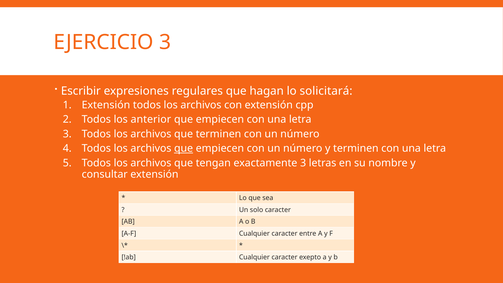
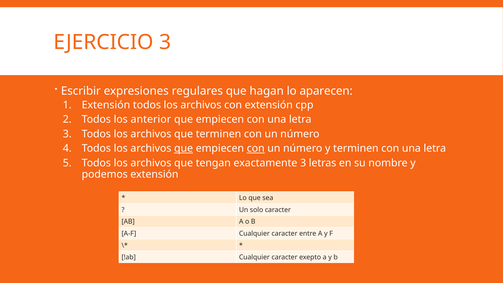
solicitará: solicitará -> aparecen
con at (256, 148) underline: none -> present
consultar: consultar -> podemos
